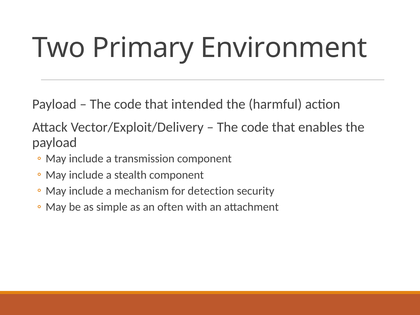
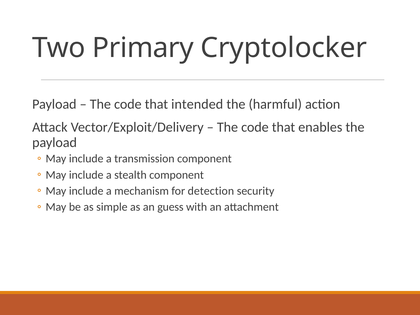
Environment: Environment -> Cryptolocker
often: often -> guess
